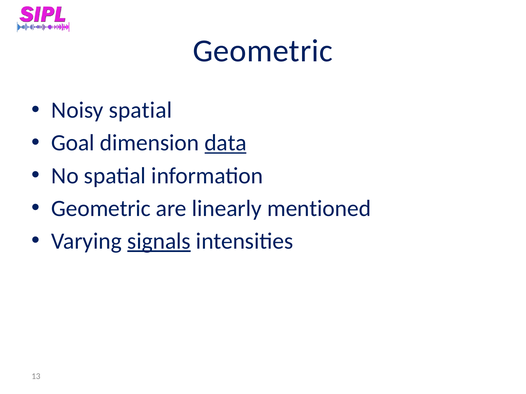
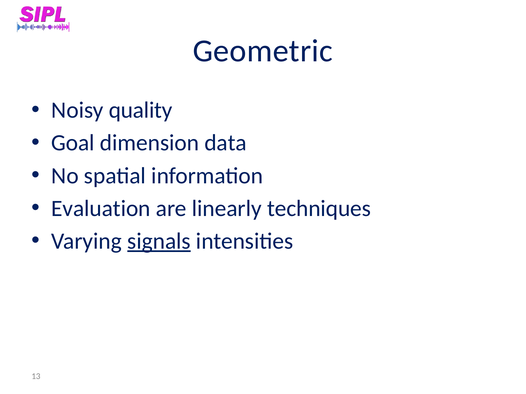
Noisy spatial: spatial -> quality
data underline: present -> none
Geometric at (101, 209): Geometric -> Evaluation
mentioned: mentioned -> techniques
